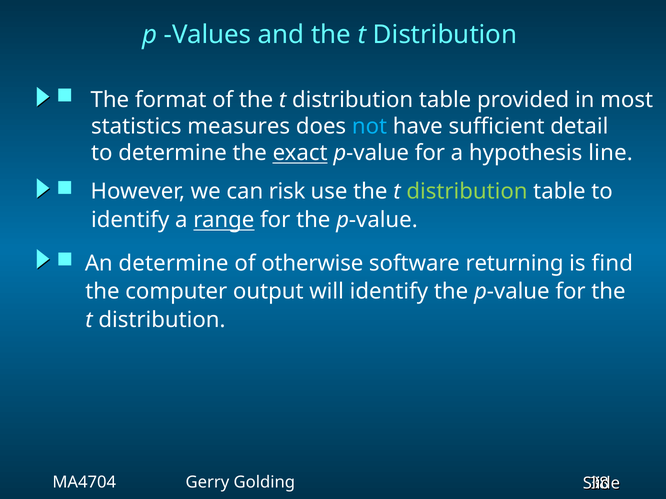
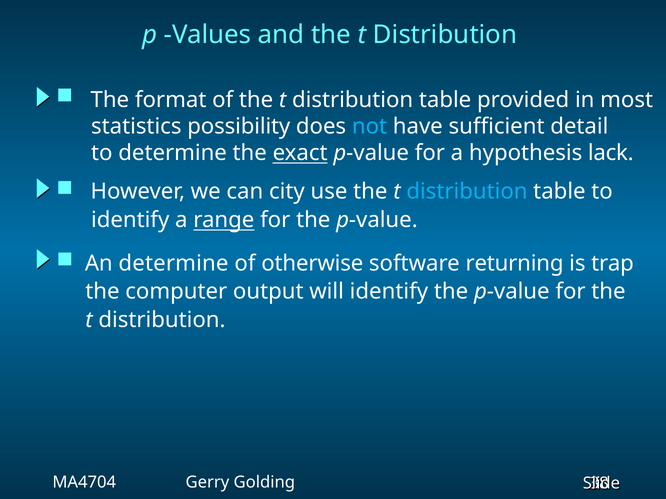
measures: measures -> possibility
line: line -> lack
risk: risk -> city
distribution at (467, 192) colour: light green -> light blue
find: find -> trap
